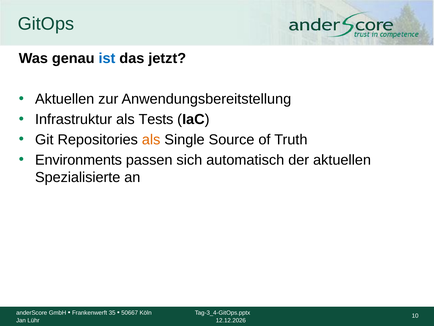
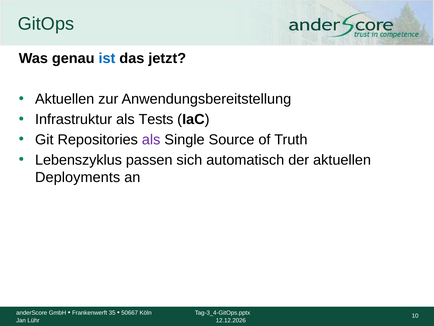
als at (151, 139) colour: orange -> purple
Environments: Environments -> Lebenszyklus
Spezialisierte: Spezialisierte -> Deployments
